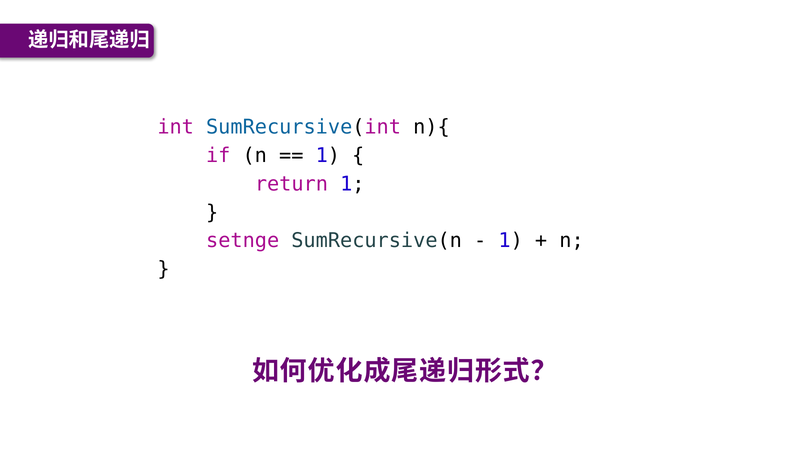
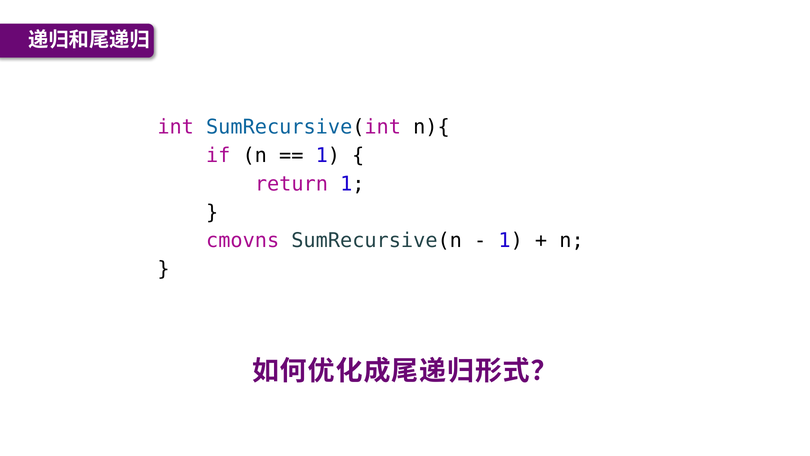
setnge: setnge -> cmovns
